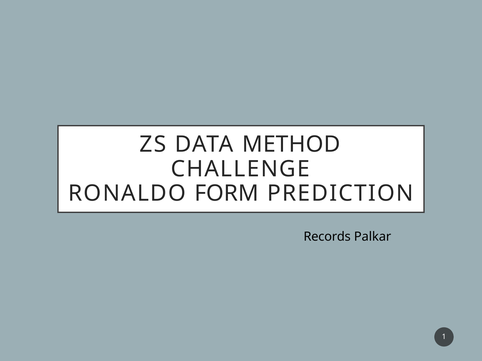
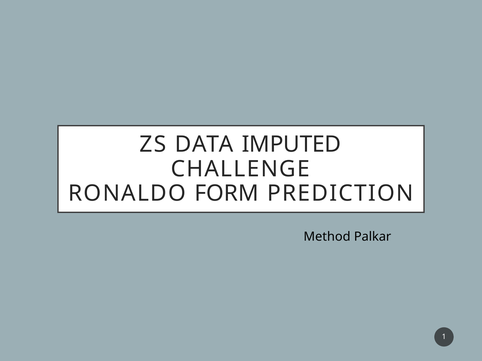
METHOD: METHOD -> IMPUTED
Records: Records -> Method
